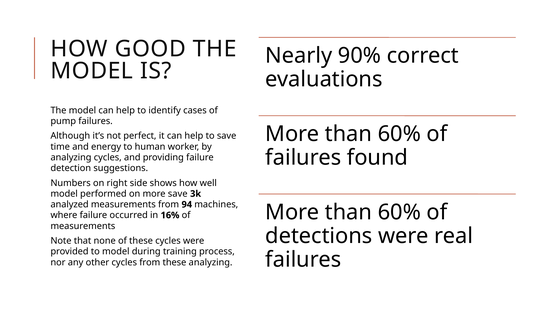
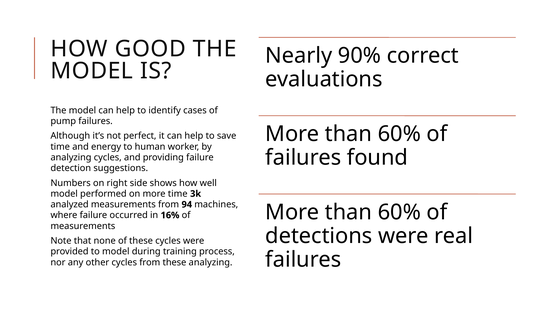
more save: save -> time
